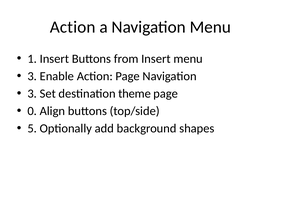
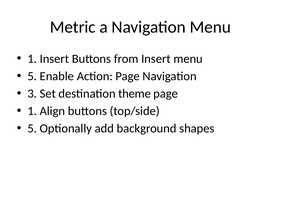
Action at (73, 27): Action -> Metric
3 at (32, 76): 3 -> 5
0 at (32, 111): 0 -> 1
